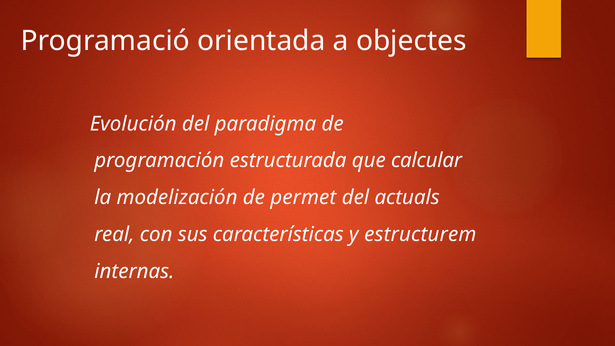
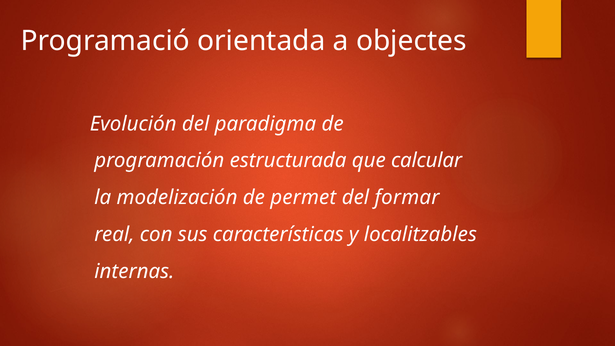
actuals: actuals -> formar
estructurem: estructurem -> localitzables
